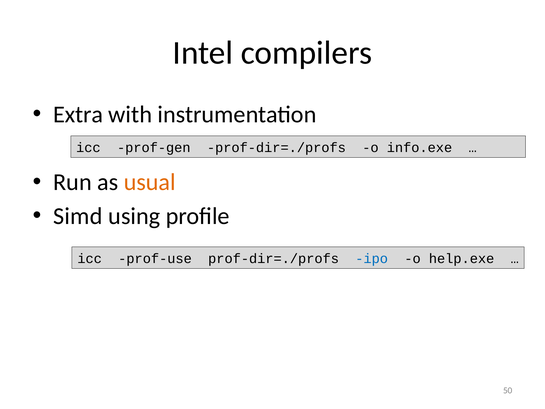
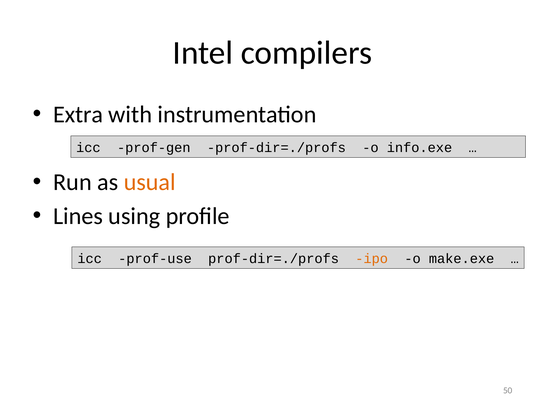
Simd: Simd -> Lines
ipo colour: blue -> orange
help.exe: help.exe -> make.exe
